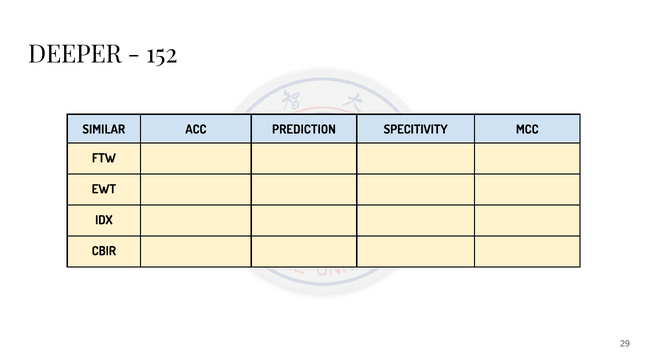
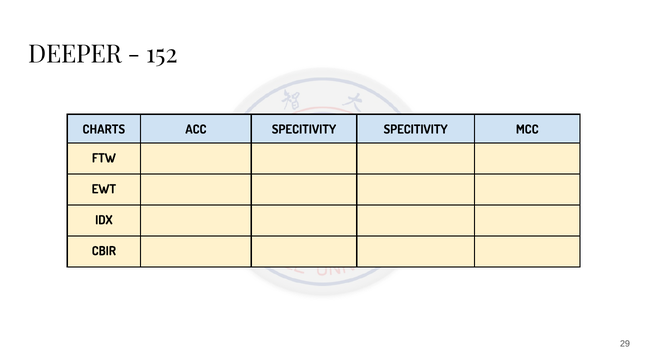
SIMILAR: SIMILAR -> CHARTS
ACC PREDICTION: PREDICTION -> SPECITIVITY
